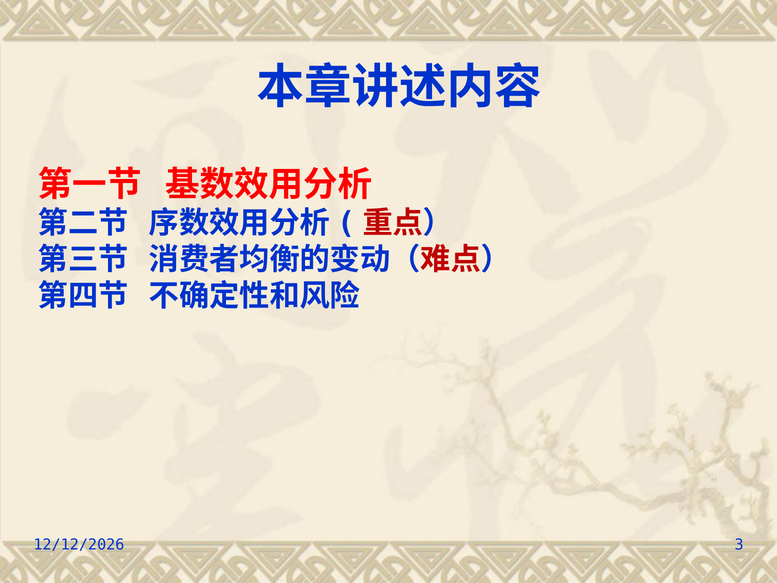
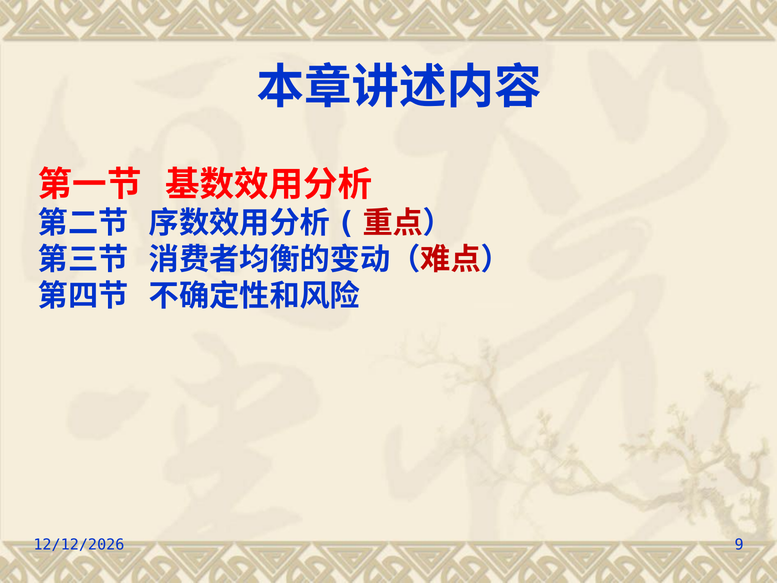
3: 3 -> 9
